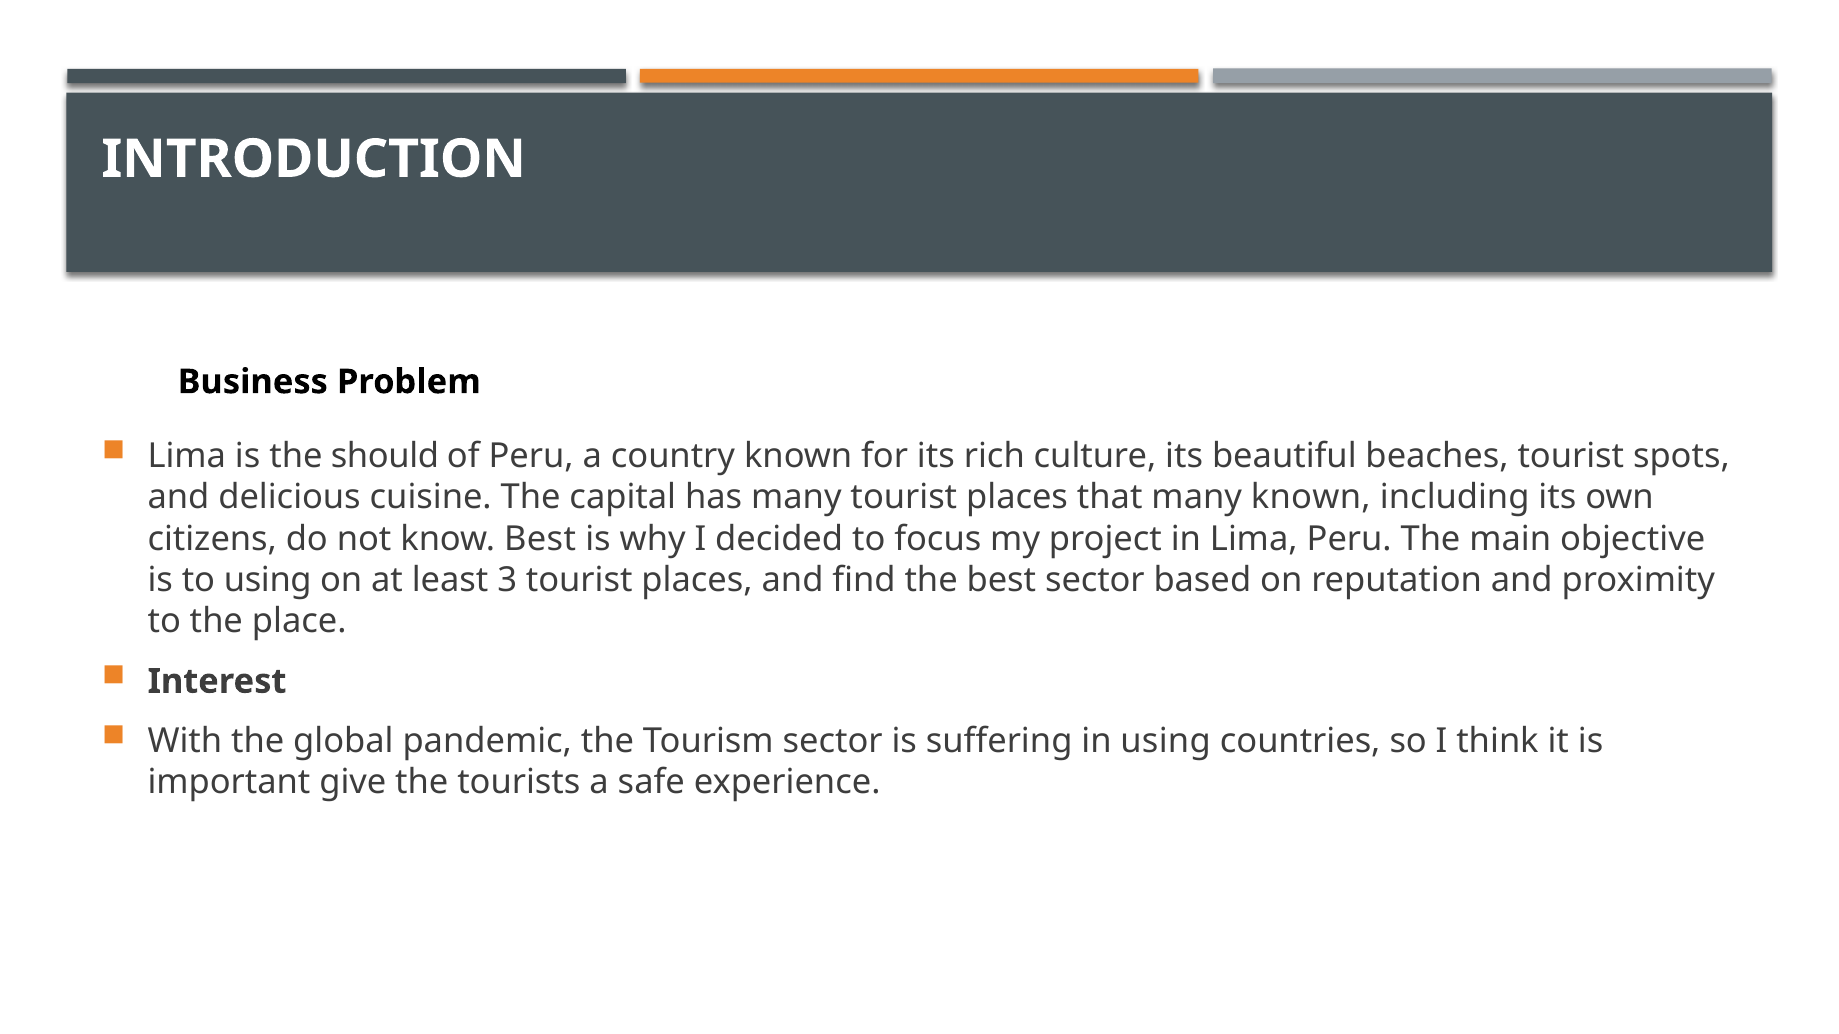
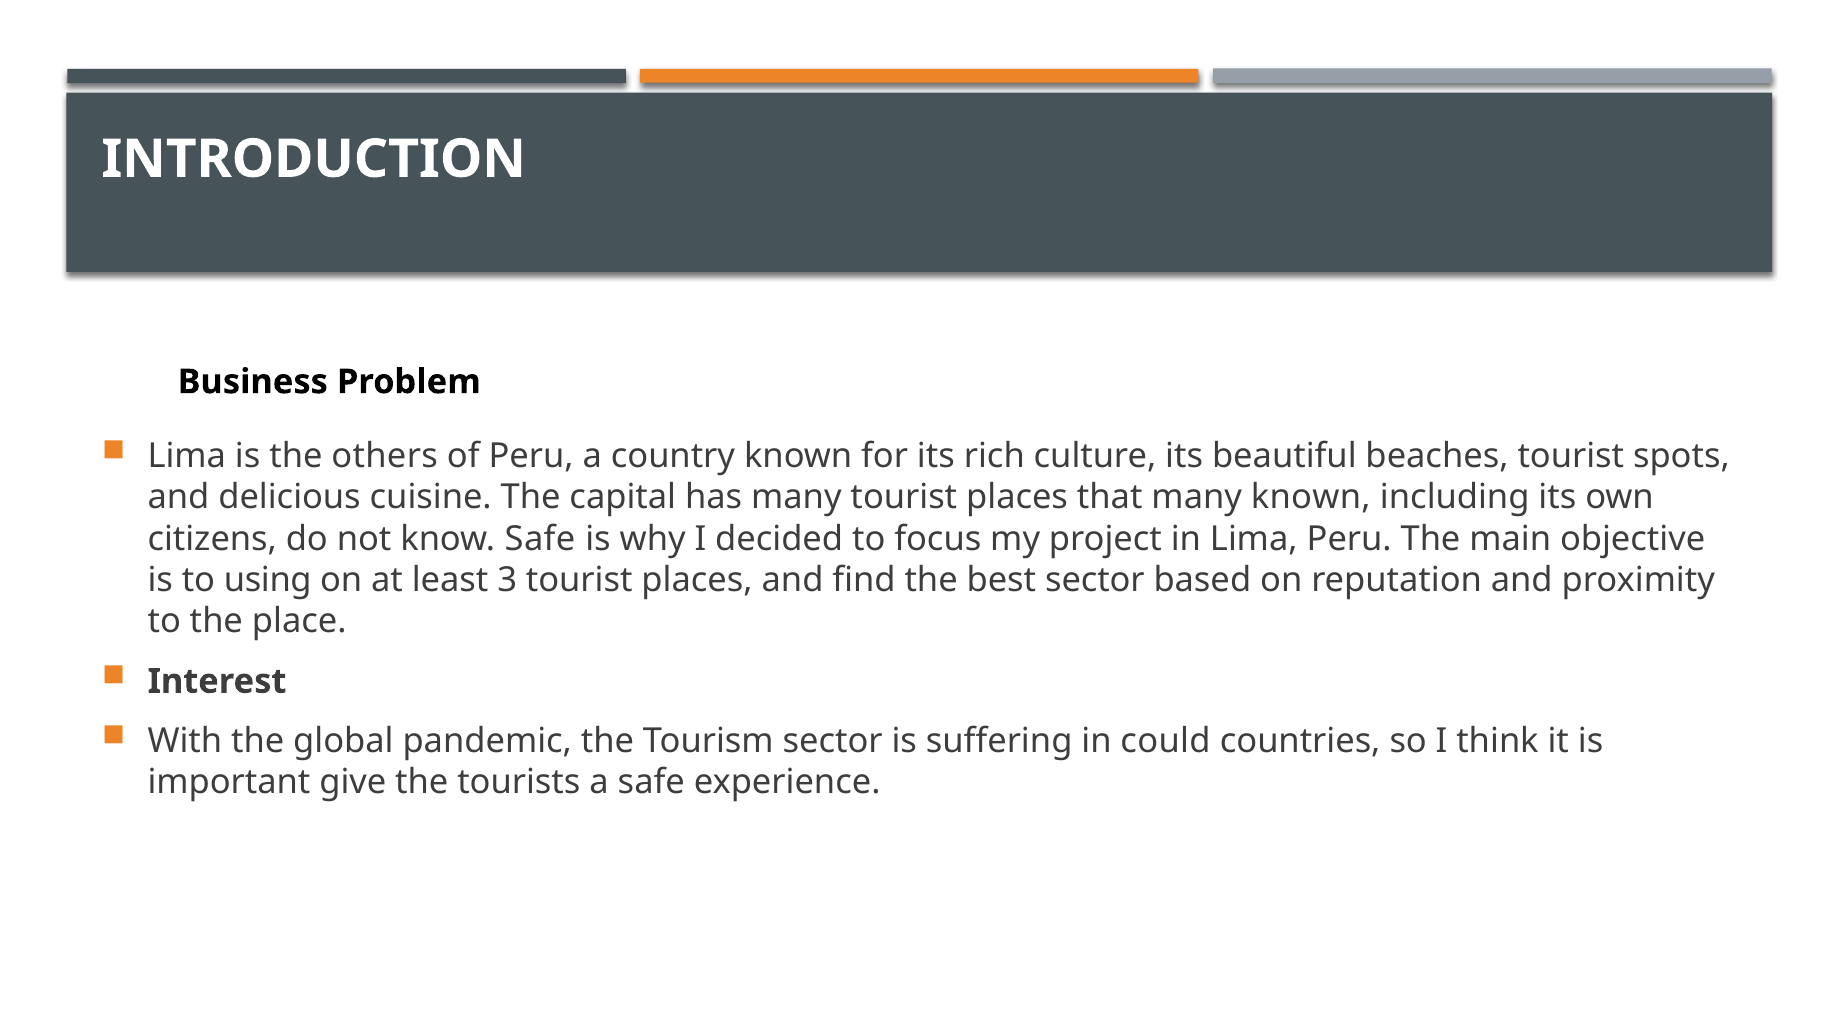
should: should -> others
know Best: Best -> Safe
in using: using -> could
